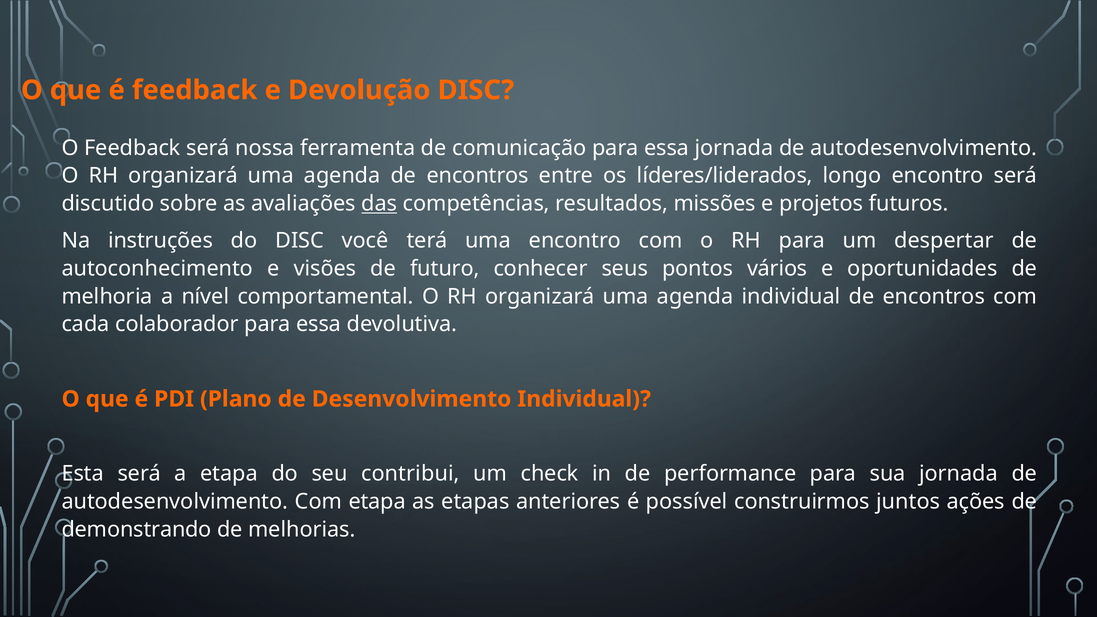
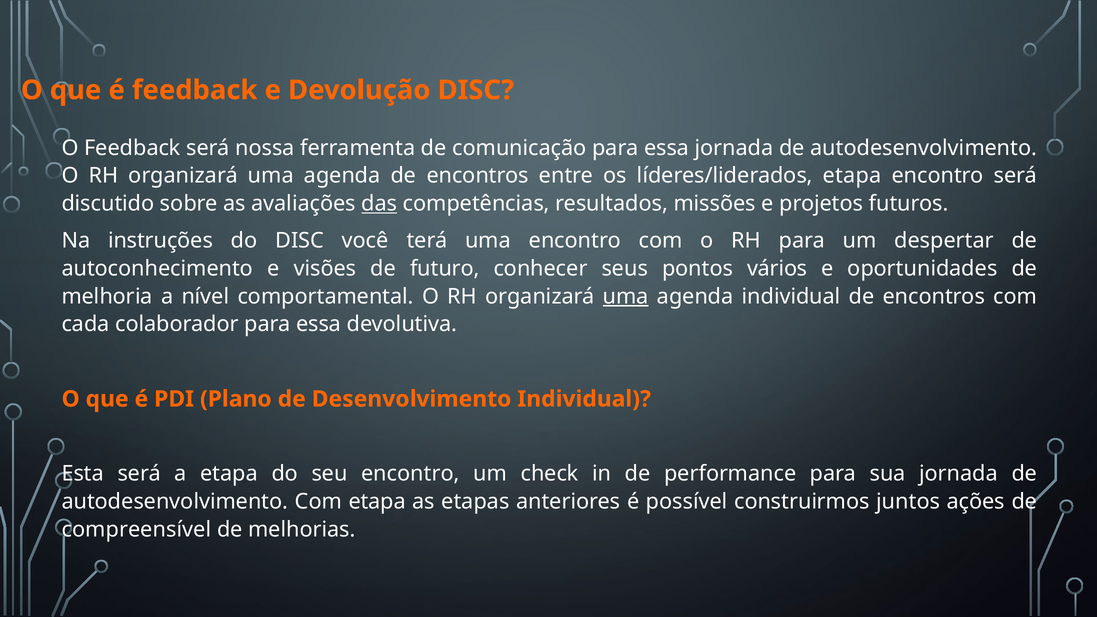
líderes/liderados longo: longo -> etapa
uma at (626, 296) underline: none -> present
seu contribui: contribui -> encontro
demonstrando: demonstrando -> compreensível
